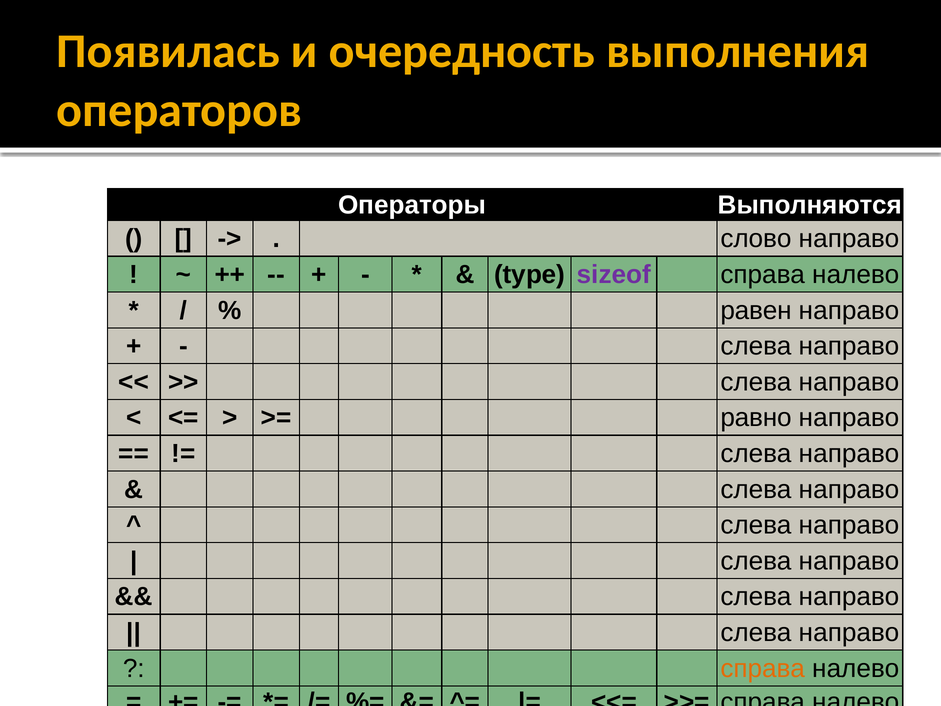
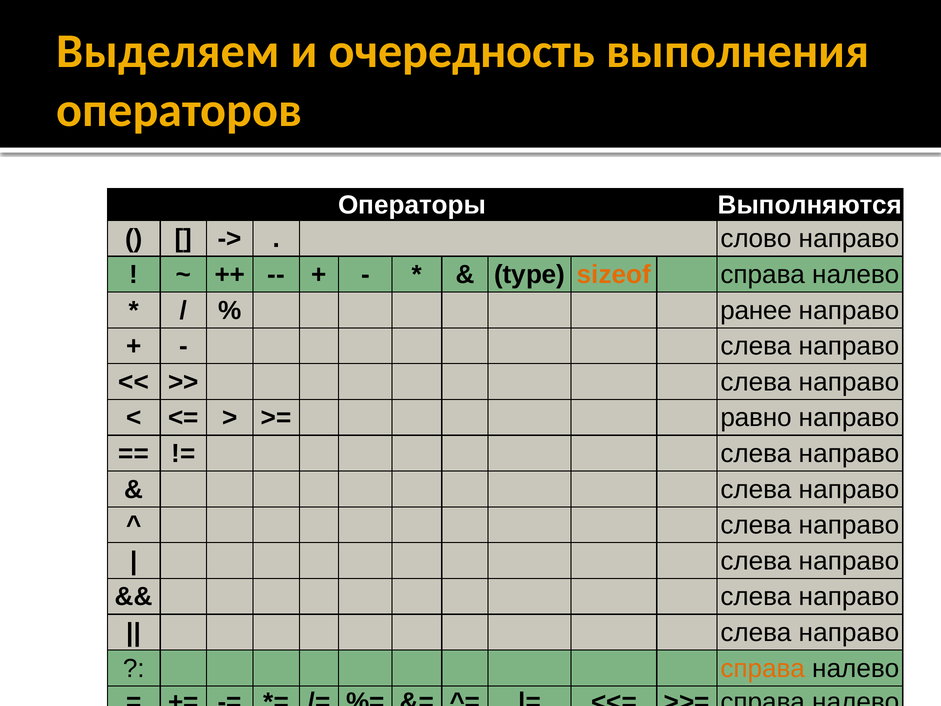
Появилась: Появилась -> Выделяем
sizeof colour: purple -> orange
равен: равен -> ранее
